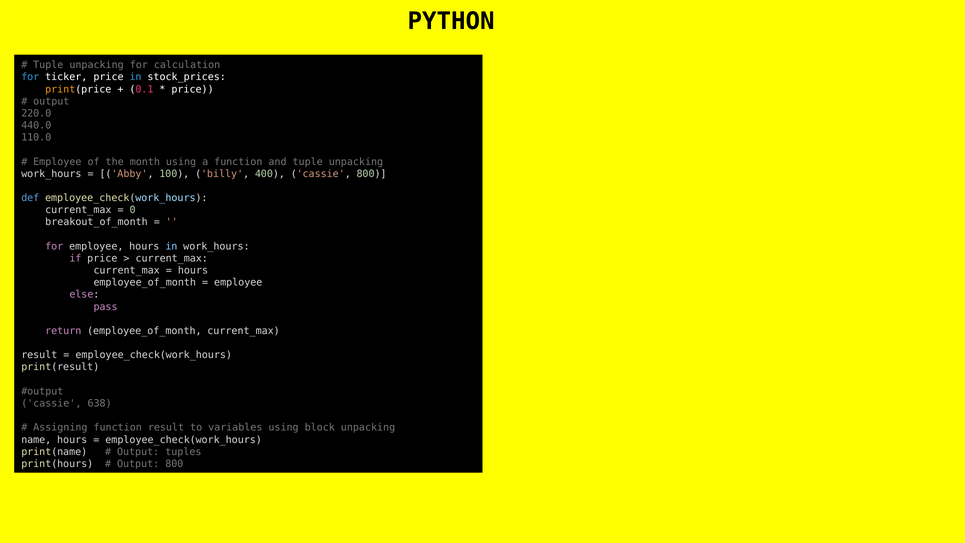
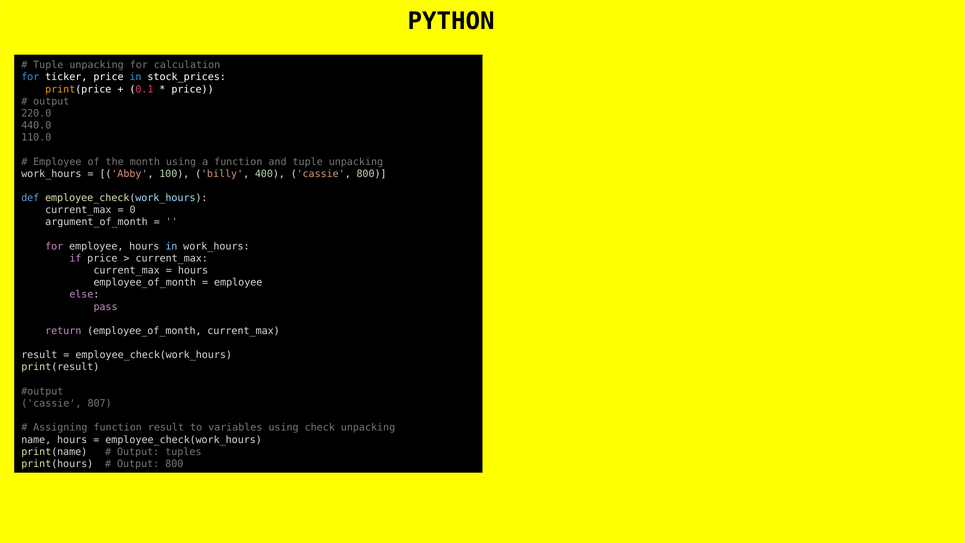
breakout_of_month: breakout_of_month -> argument_of_month
638: 638 -> 807
block: block -> check
